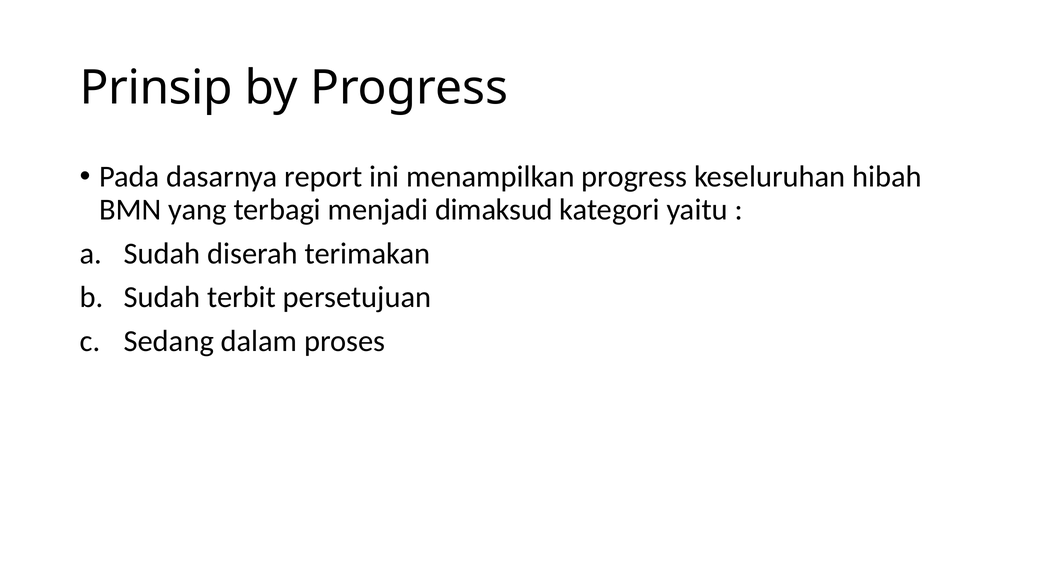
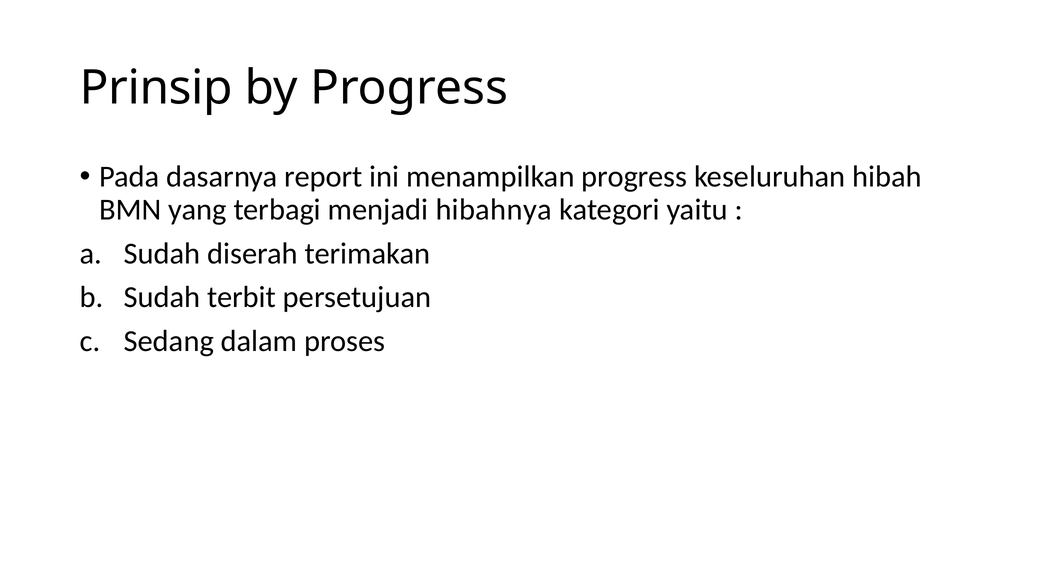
dimaksud: dimaksud -> hibahnya
